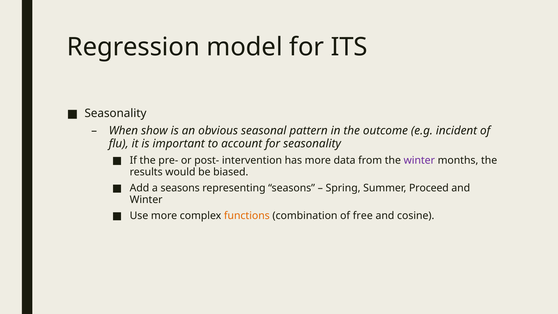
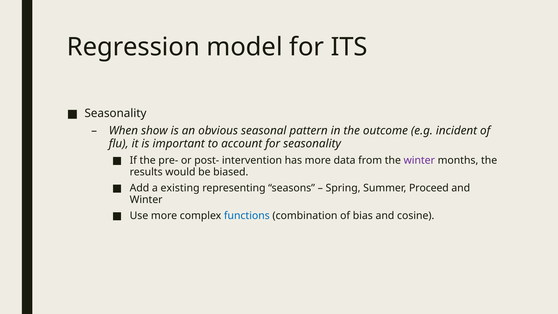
a seasons: seasons -> existing
functions colour: orange -> blue
free: free -> bias
